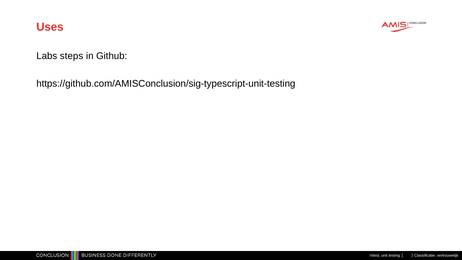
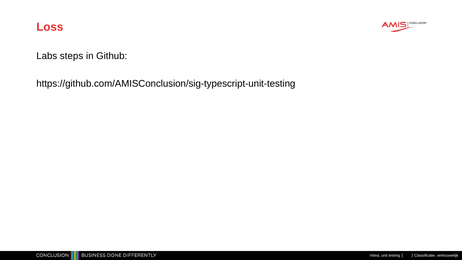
Uses: Uses -> Loss
